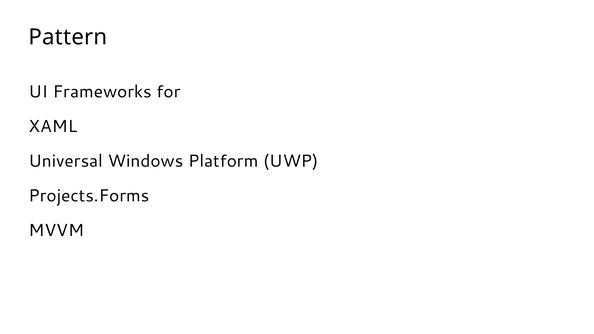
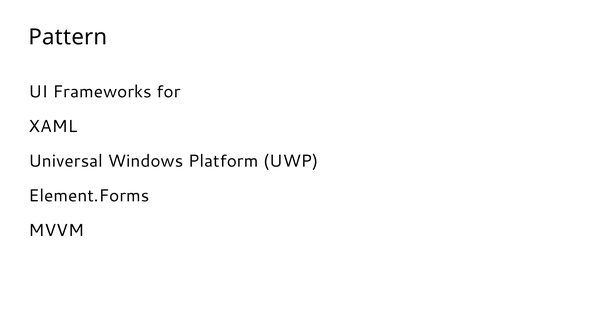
Projects.Forms: Projects.Forms -> Element.Forms
